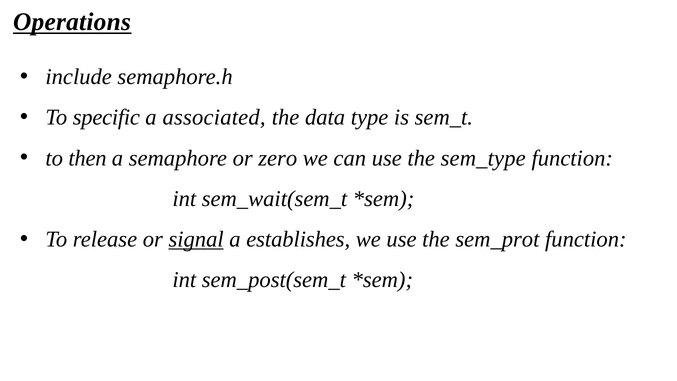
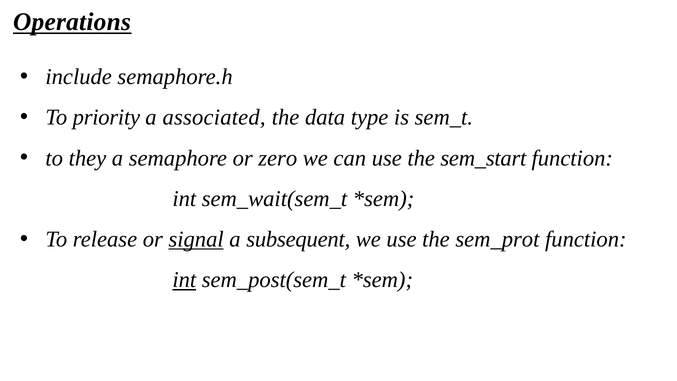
specific: specific -> priority
then: then -> they
sem_type: sem_type -> sem_start
establishes: establishes -> subsequent
int at (184, 280) underline: none -> present
